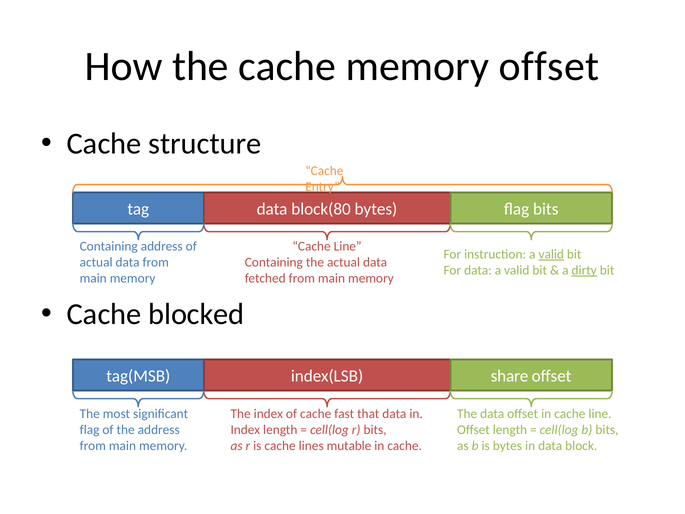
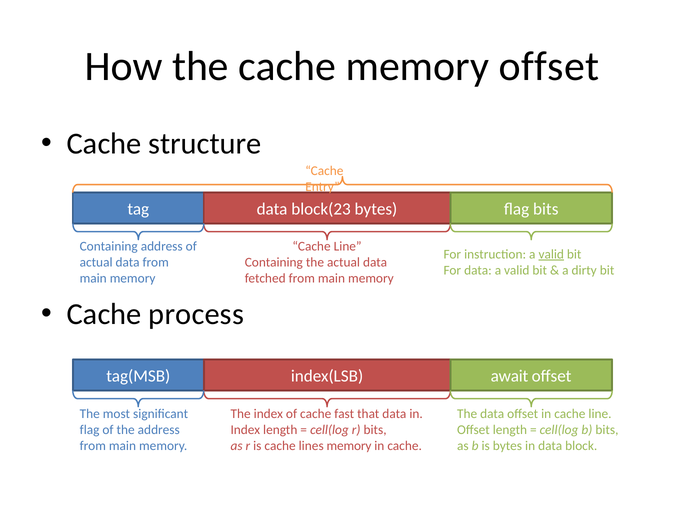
block(80: block(80 -> block(23
dirty underline: present -> none
blocked: blocked -> process
share: share -> await
lines mutable: mutable -> memory
